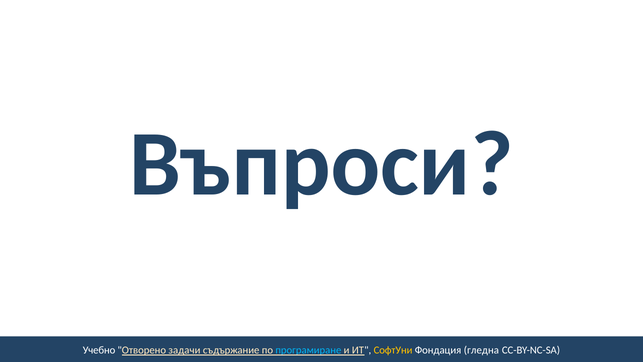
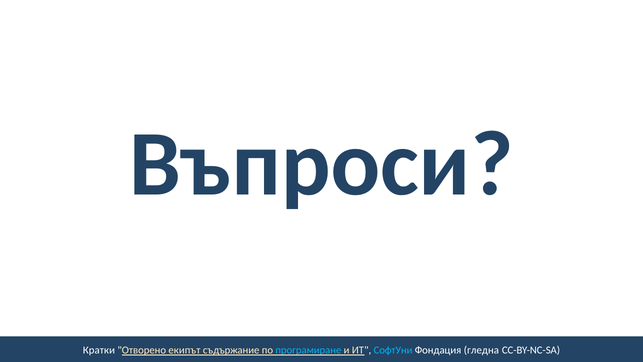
Учебно: Учебно -> Кратки
задачи: задачи -> екипът
СофтУни colour: yellow -> light blue
